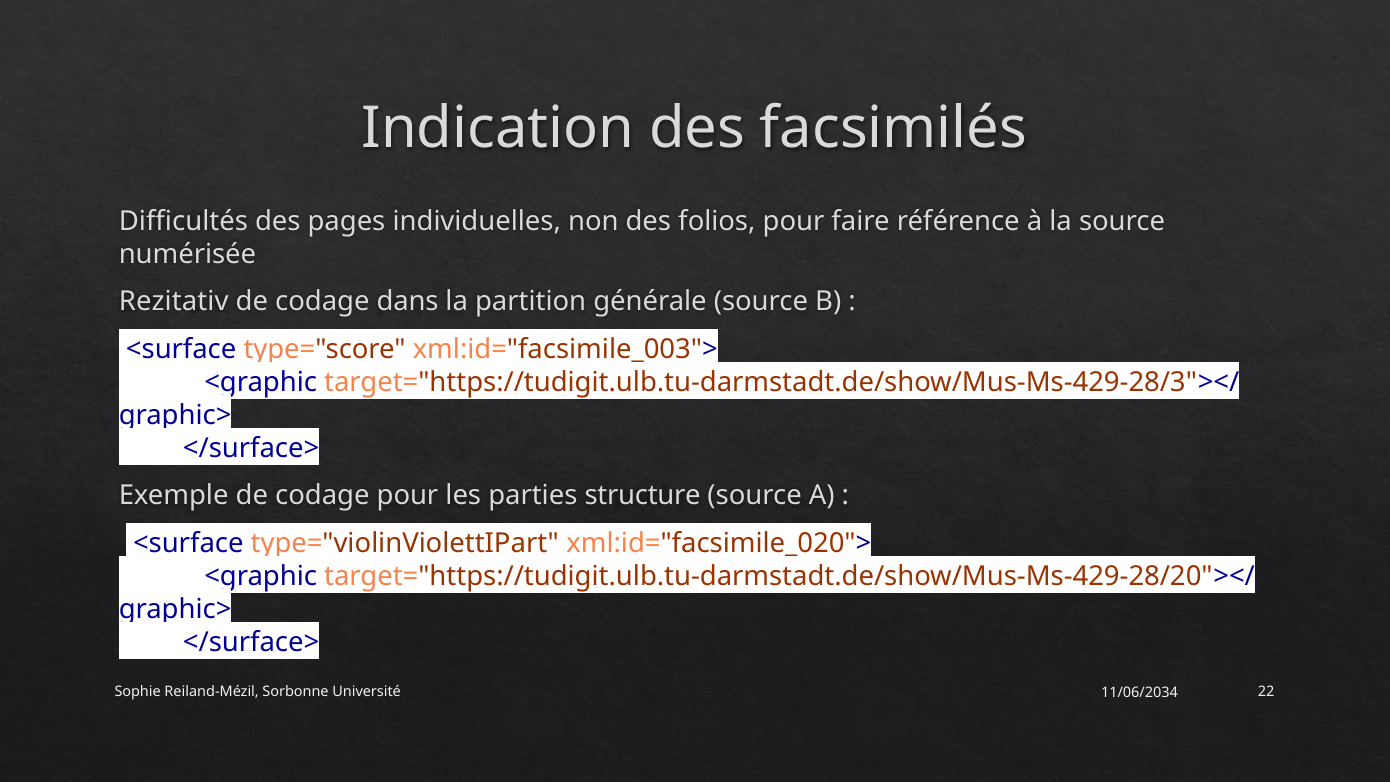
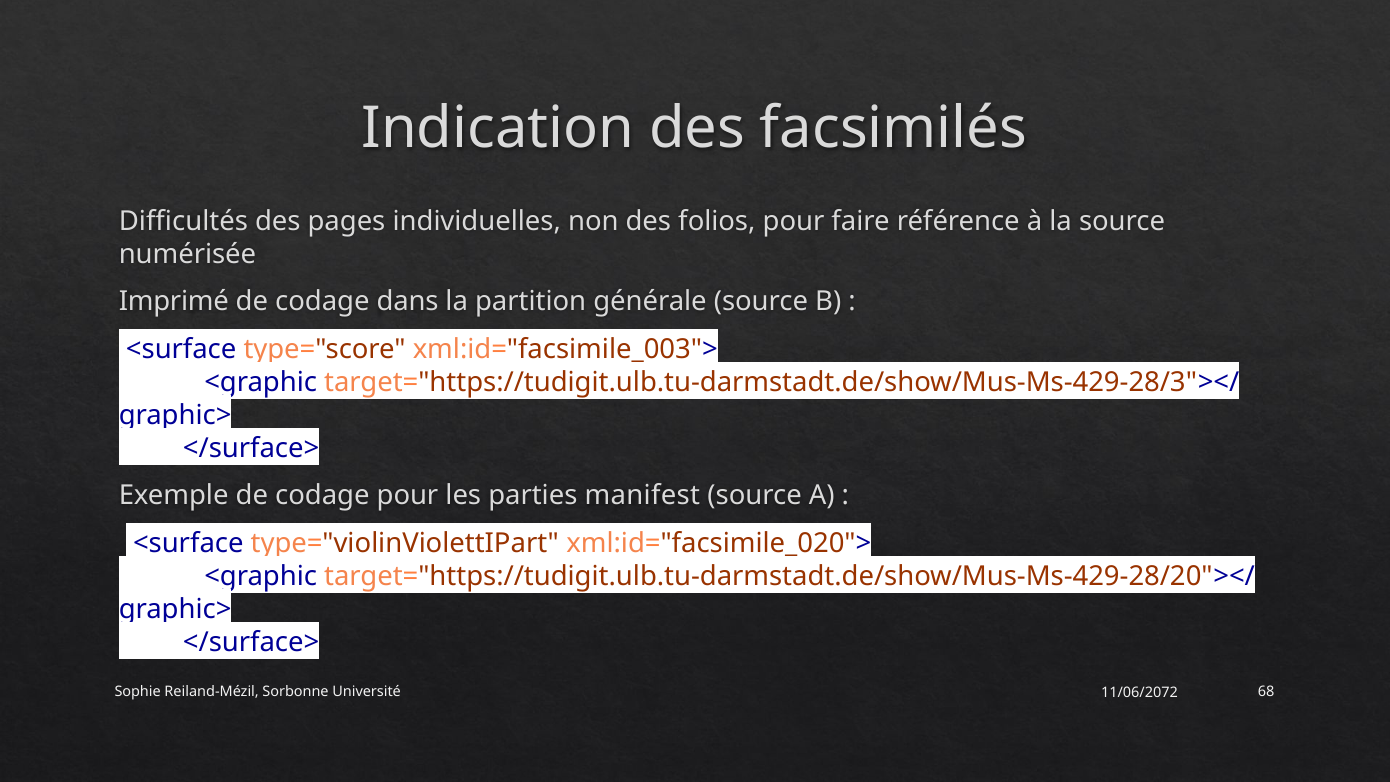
Rezitativ: Rezitativ -> Imprimé
structure: structure -> manifest
22: 22 -> 68
11/06/2034: 11/06/2034 -> 11/06/2072
